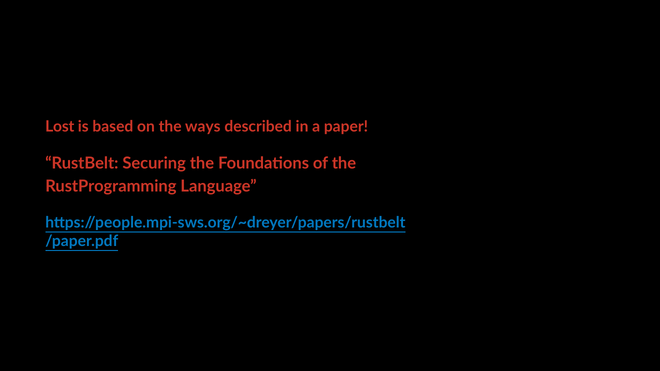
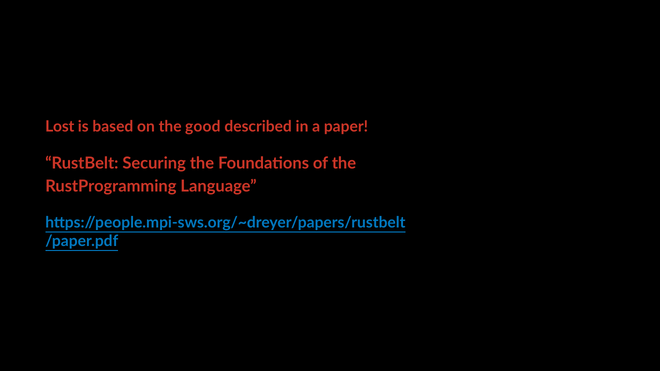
ways: ways -> good
